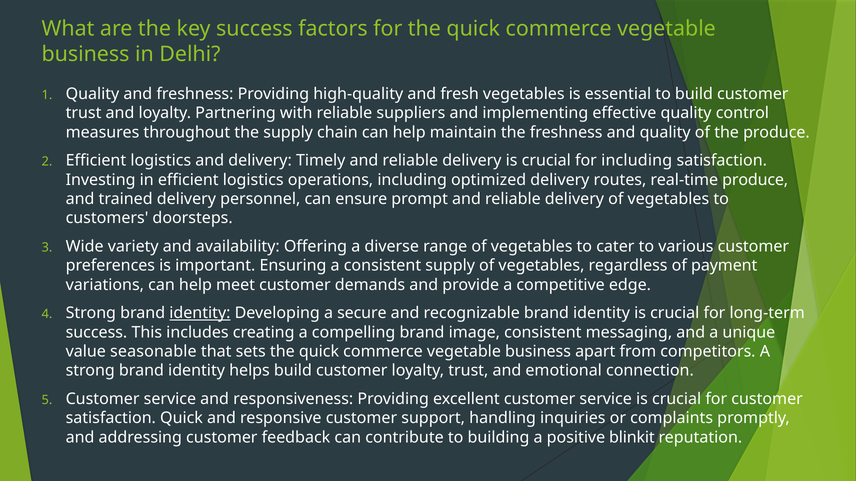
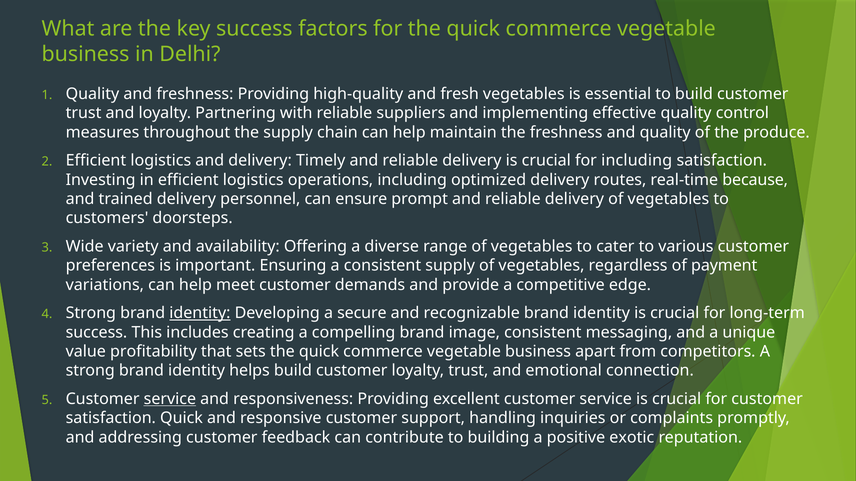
real-time produce: produce -> because
seasonable: seasonable -> profitability
service at (170, 399) underline: none -> present
blinkit: blinkit -> exotic
